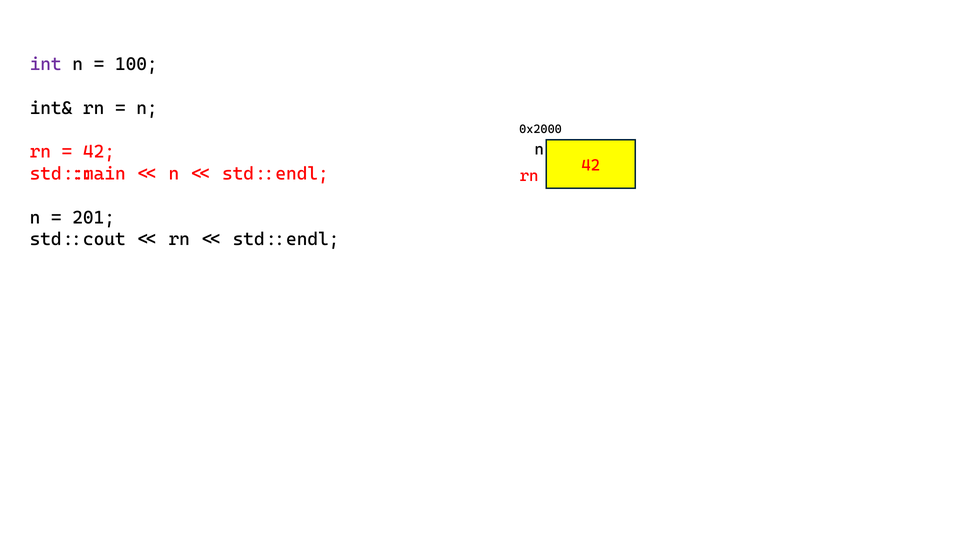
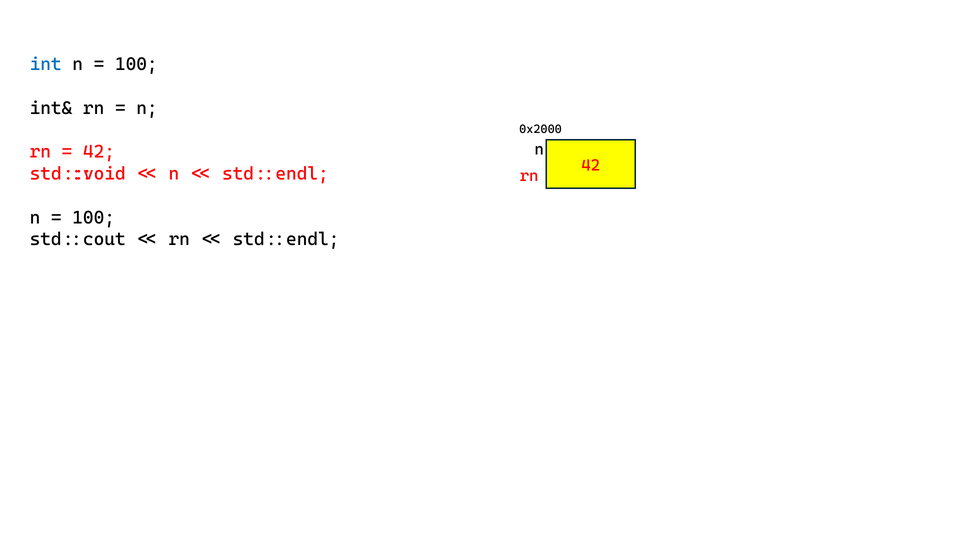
int colour: purple -> blue
std::main: std::main -> std::void
201 at (94, 218): 201 -> 100
